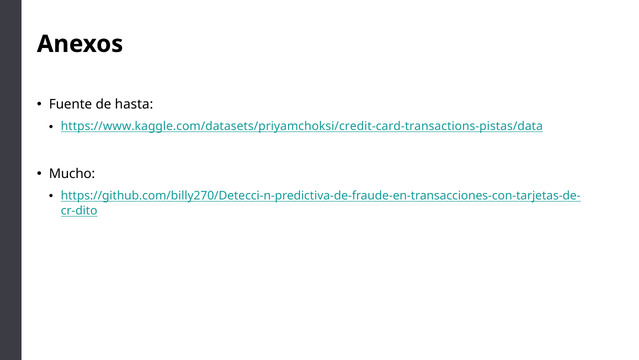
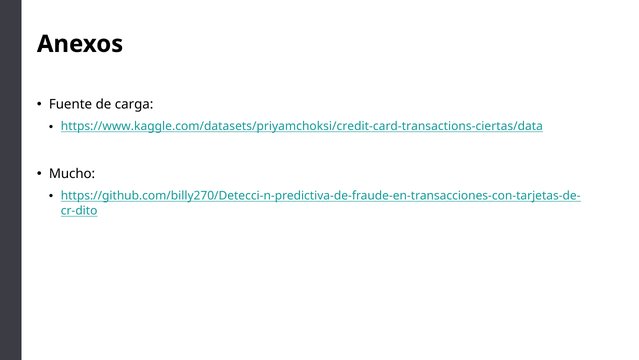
hasta: hasta -> carga
https://www.kaggle.com/datasets/priyamchoksi/credit-card-transactions-pistas/data: https://www.kaggle.com/datasets/priyamchoksi/credit-card-transactions-pistas/data -> https://www.kaggle.com/datasets/priyamchoksi/credit-card-transactions-ciertas/data
